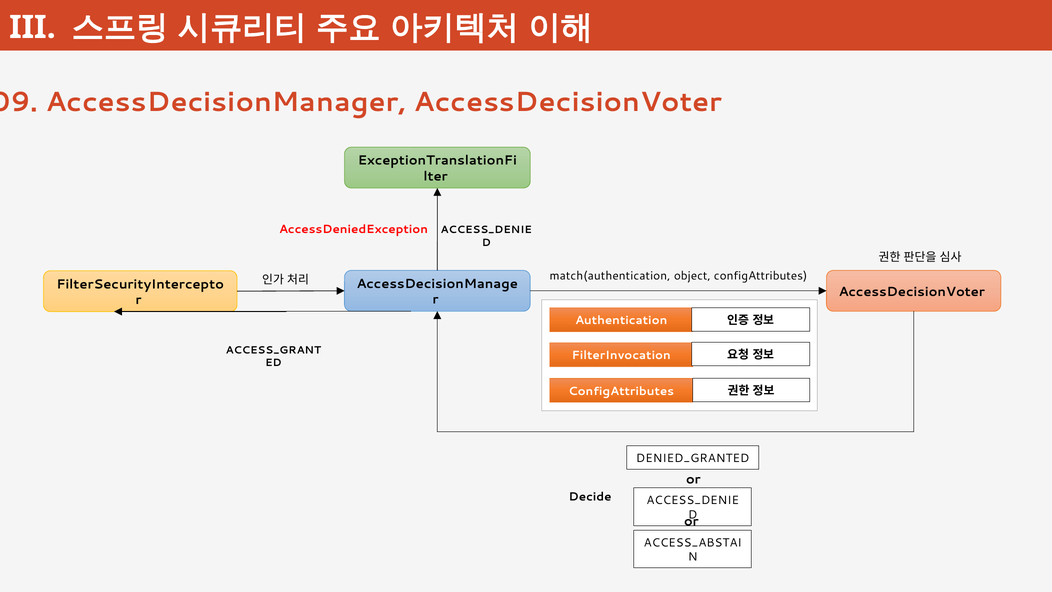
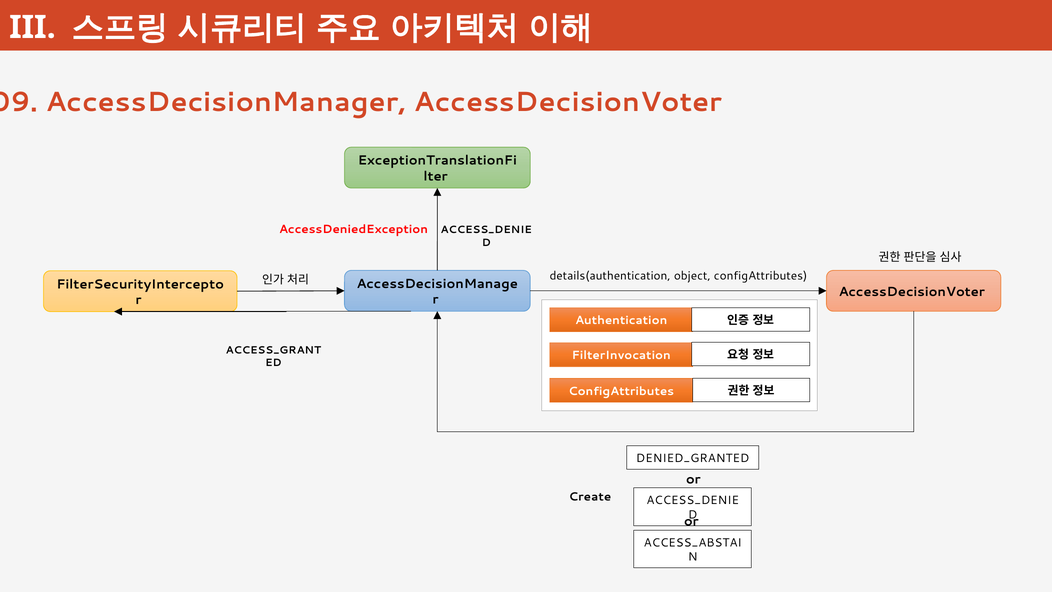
match(authentication: match(authentication -> details(authentication
Decide: Decide -> Create
